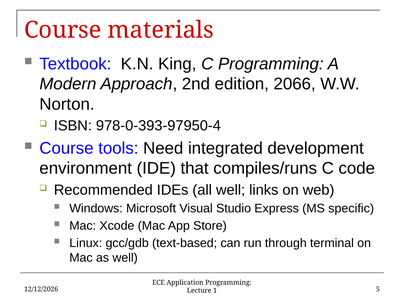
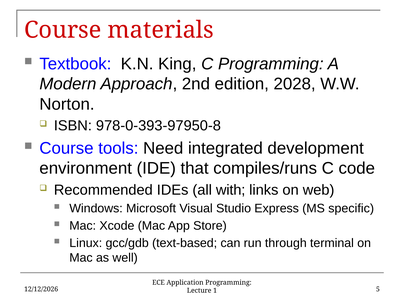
2066: 2066 -> 2028
978-0-393-97950-4: 978-0-393-97950-4 -> 978-0-393-97950-8
all well: well -> with
